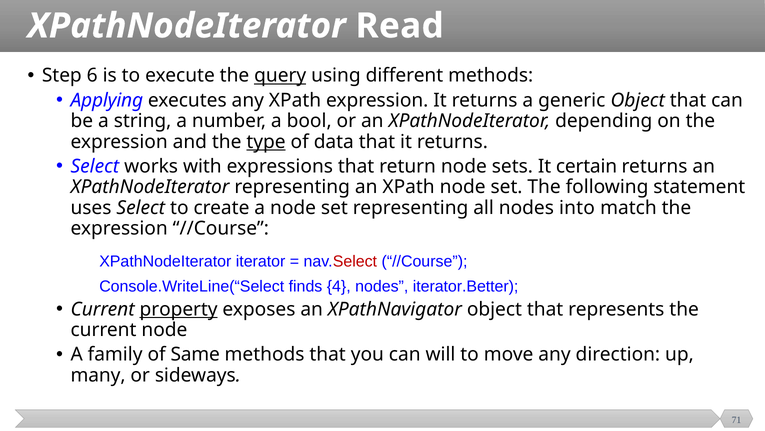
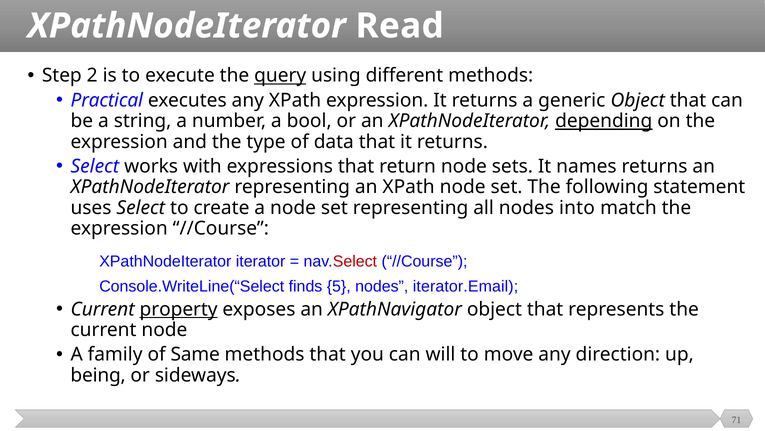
6: 6 -> 2
Applying: Applying -> Practical
depending underline: none -> present
type underline: present -> none
certain: certain -> names
4: 4 -> 5
iterator.Better: iterator.Better -> iterator.Email
many: many -> being
